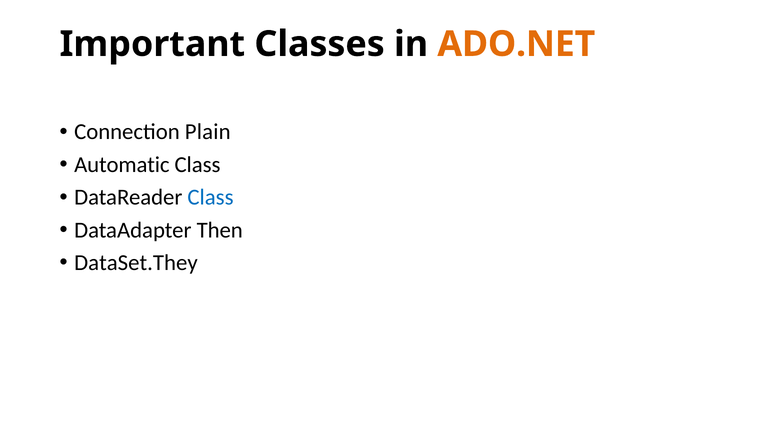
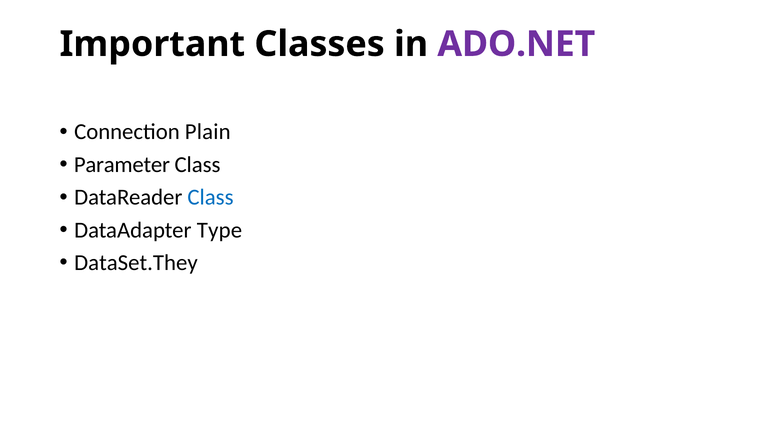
ADO.NET colour: orange -> purple
Automatic: Automatic -> Parameter
Then: Then -> Type
